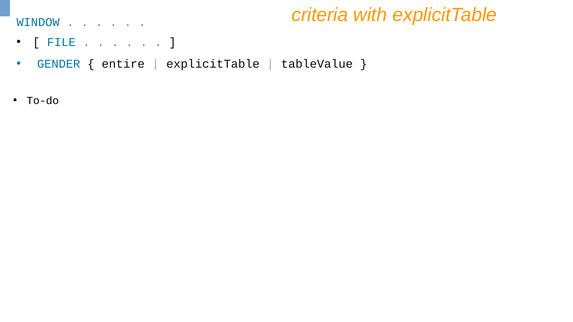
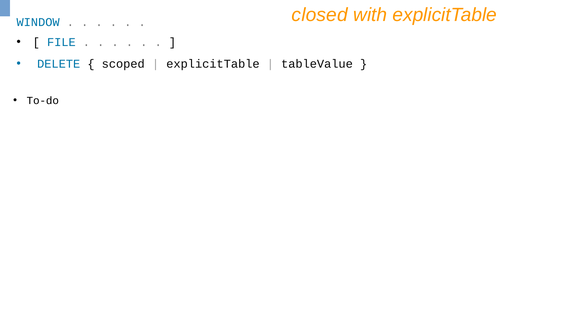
criteria: criteria -> closed
GENDER: GENDER -> DELETE
entire: entire -> scoped
